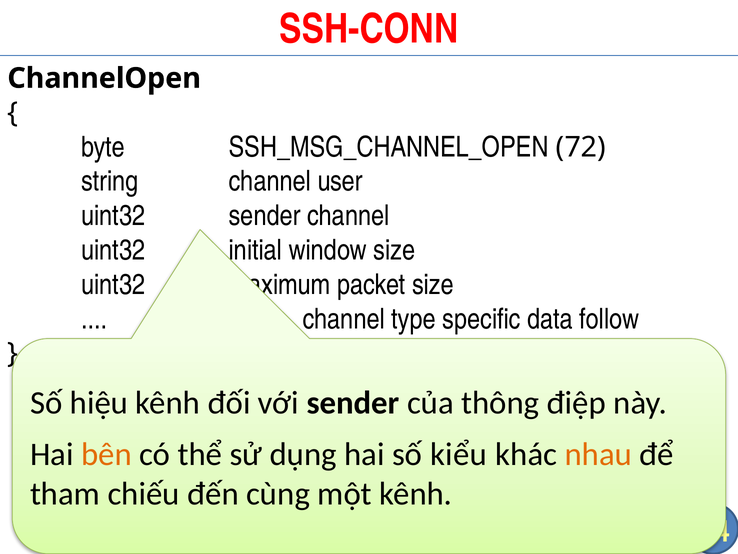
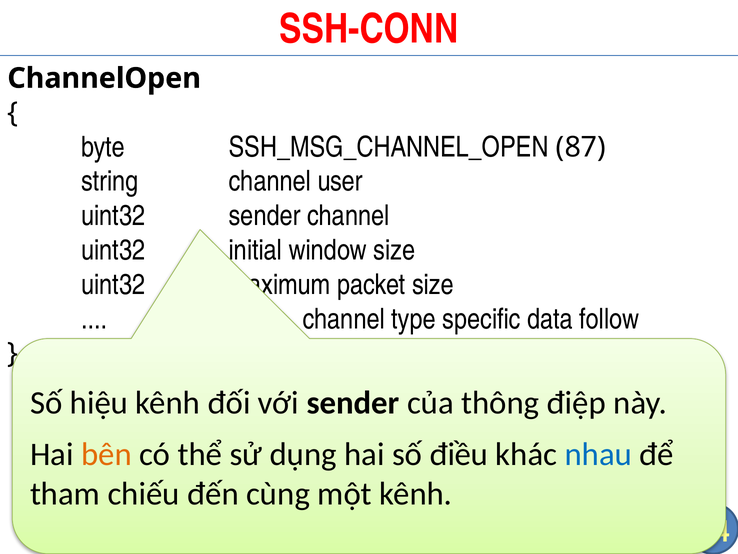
72: 72 -> 87
kiểu: kiểu -> điều
nhau colour: orange -> blue
